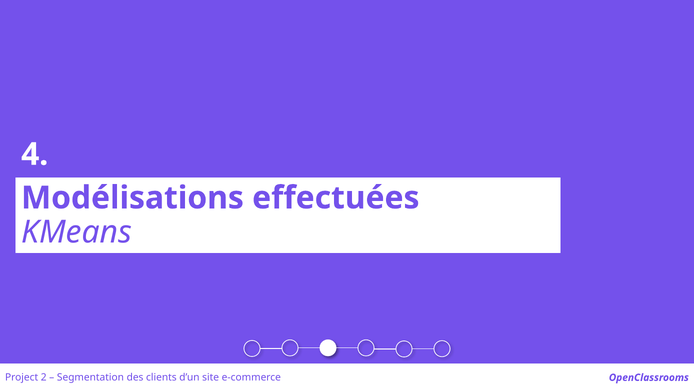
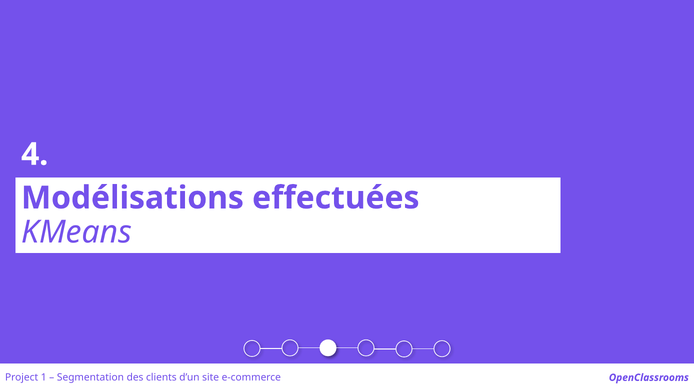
2: 2 -> 1
